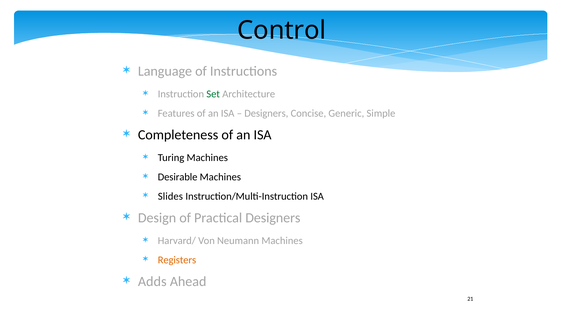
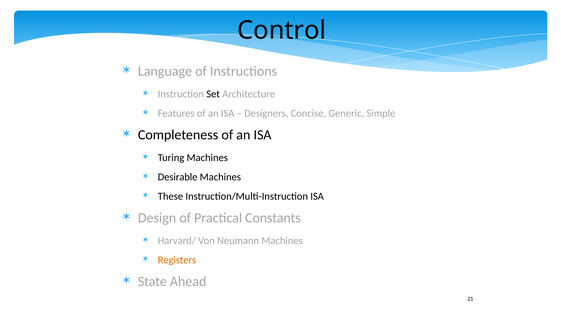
Set colour: green -> black
Slides: Slides -> These
Practical Designers: Designers -> Constants
Adds: Adds -> State
